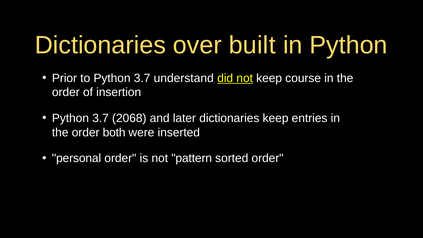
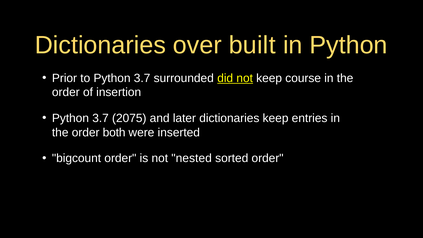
understand: understand -> surrounded
2068: 2068 -> 2075
personal: personal -> bigcount
pattern: pattern -> nested
